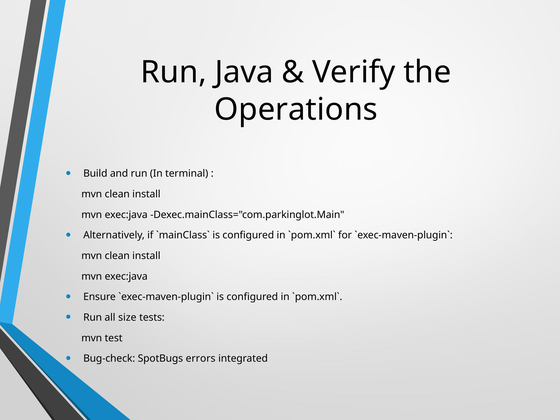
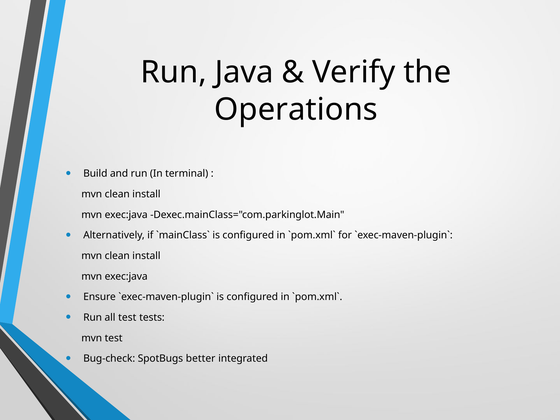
all size: size -> test
errors: errors -> better
